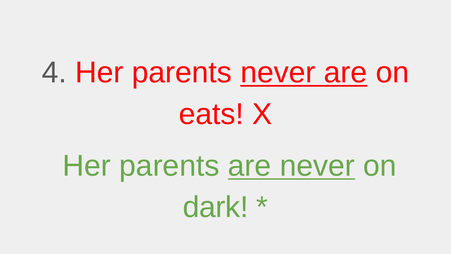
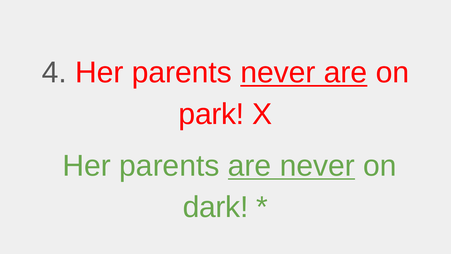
eats: eats -> park
